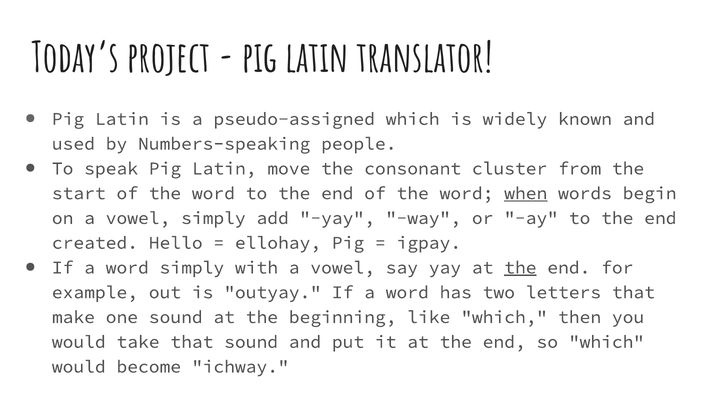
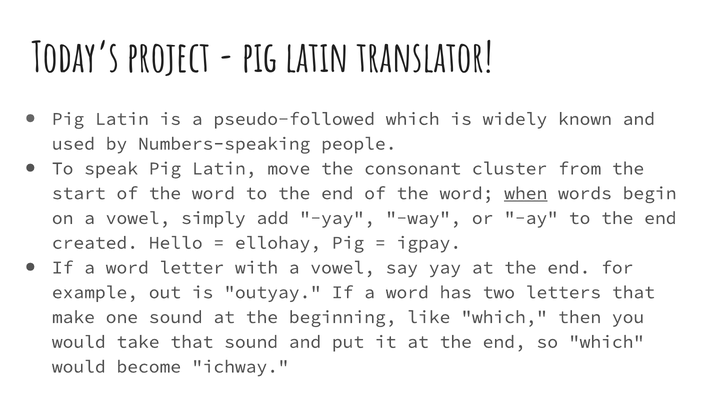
pseudo-assigned: pseudo-assigned -> pseudo-followed
word simply: simply -> letter
the at (520, 267) underline: present -> none
